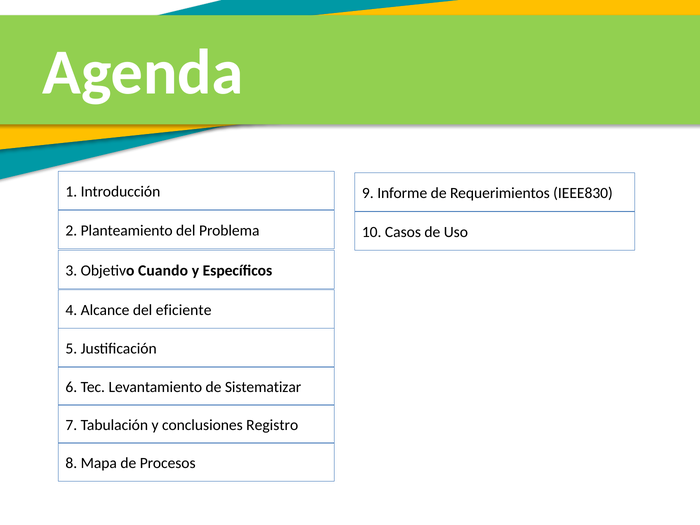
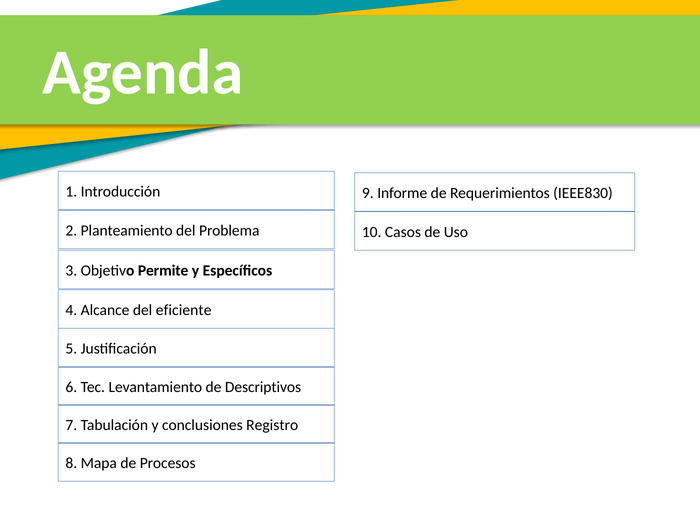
Cuando: Cuando -> Permite
Sistematizar: Sistematizar -> Descriptivos
